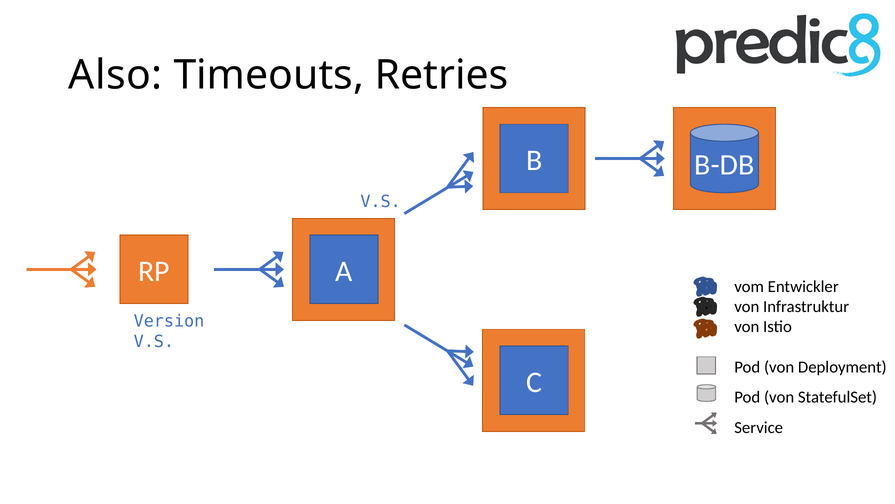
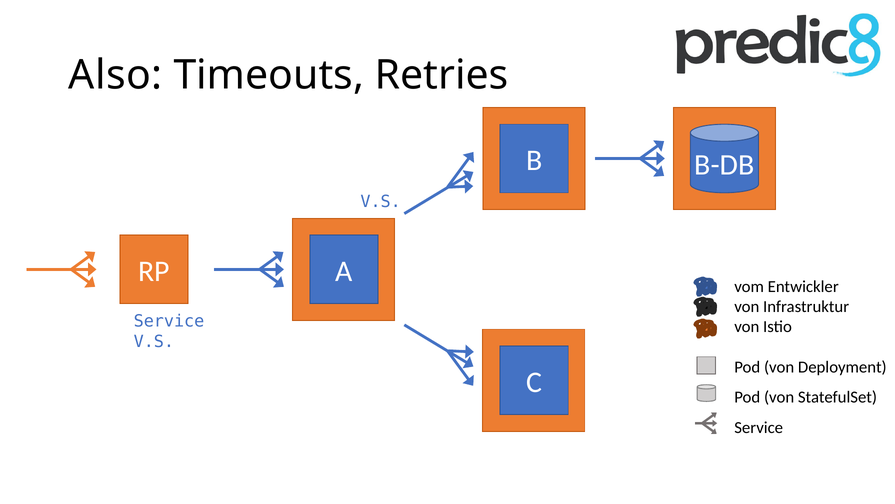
Version at (169, 321): Version -> Service
